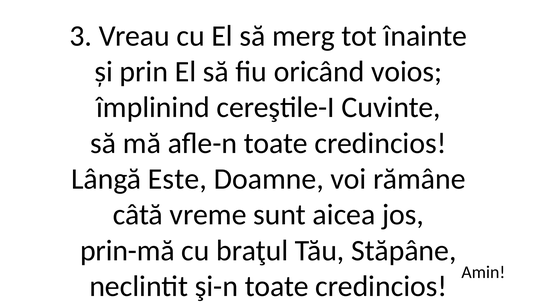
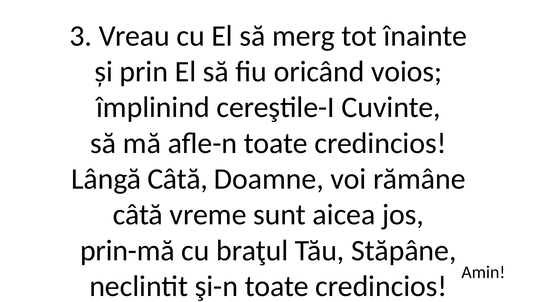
Lângă Este: Este -> Câtă
